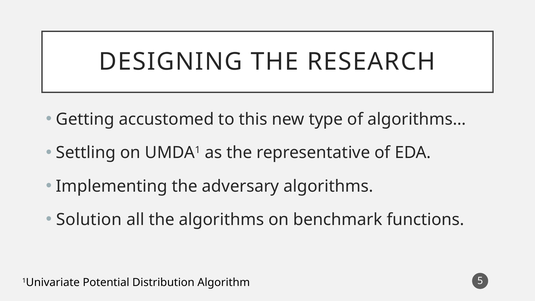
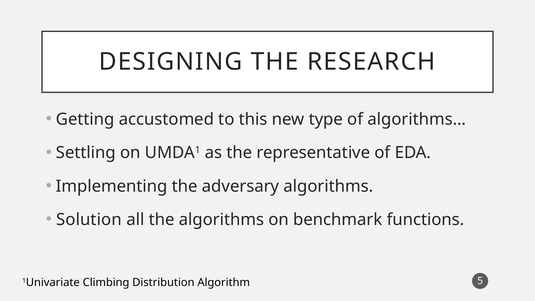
Potential: Potential -> Climbing
